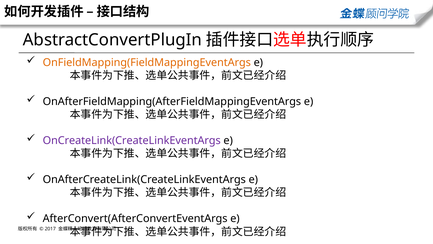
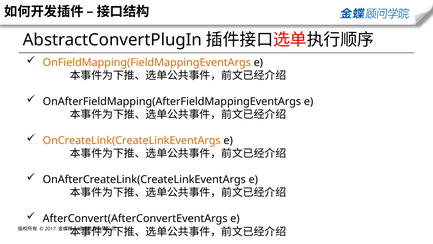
OnCreateLink(CreateLinkEventArgs colour: purple -> orange
